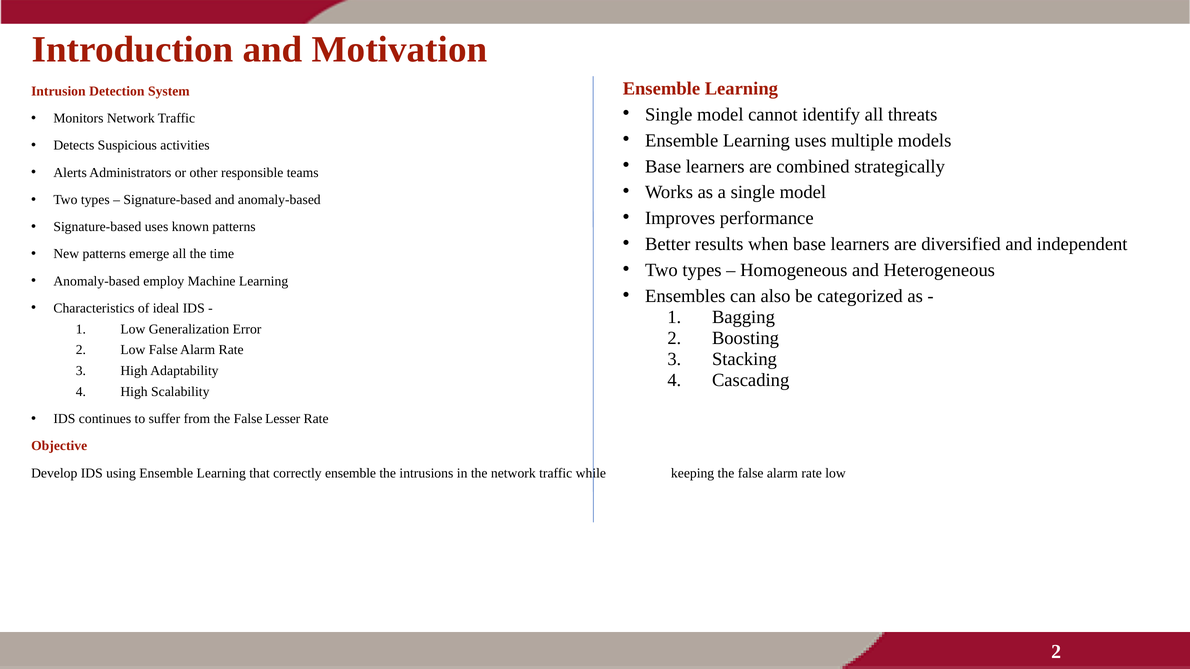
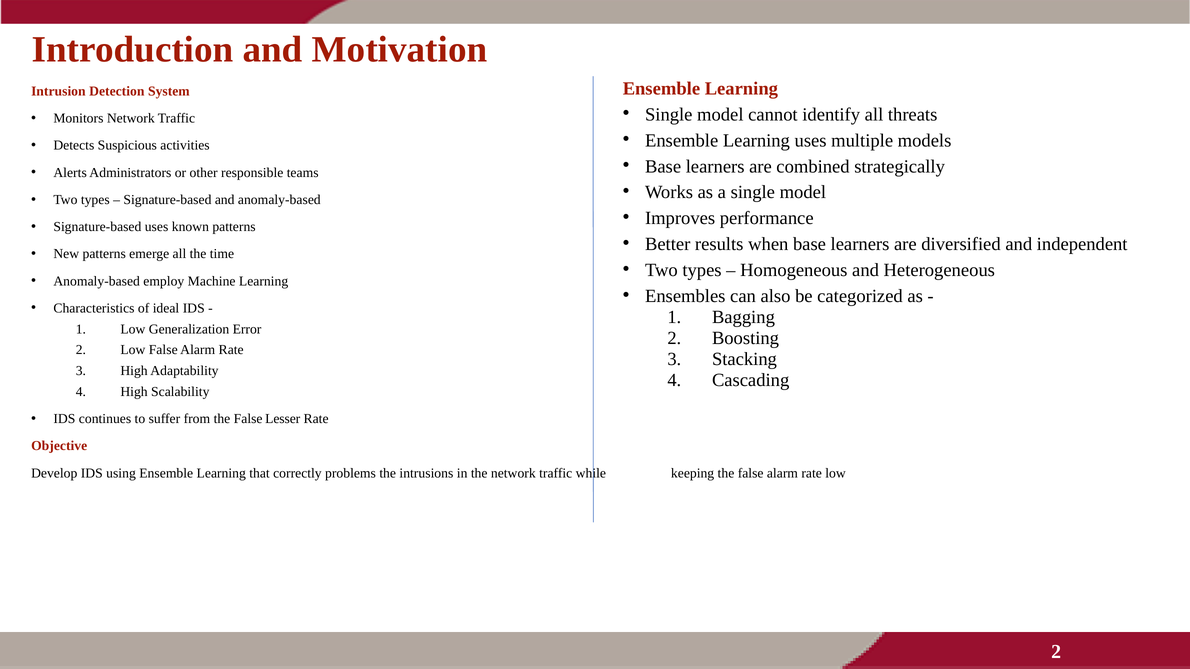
correctly ensemble: ensemble -> problems
